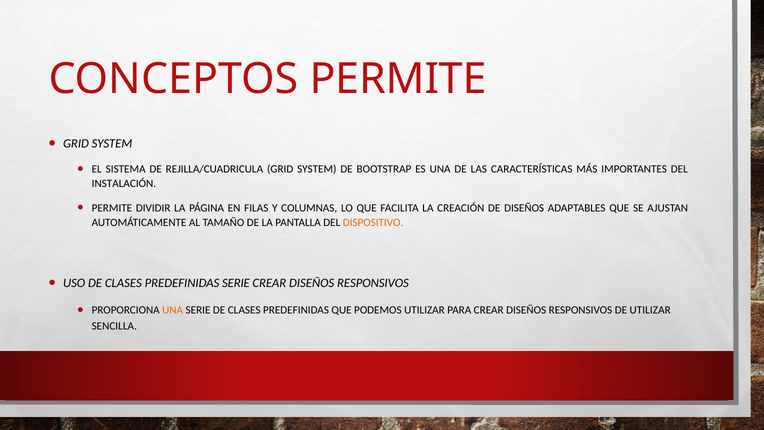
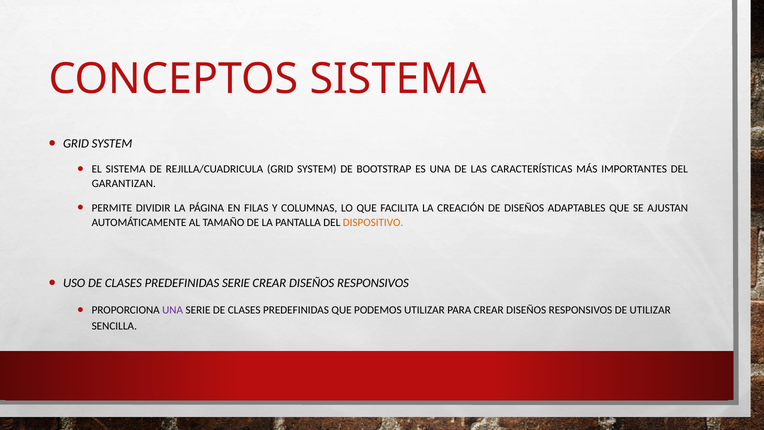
CONCEPTOS PERMITE: PERMITE -> SISTEMA
INSTALACIÓN: INSTALACIÓN -> GARANTIZAN
UNA at (173, 310) colour: orange -> purple
